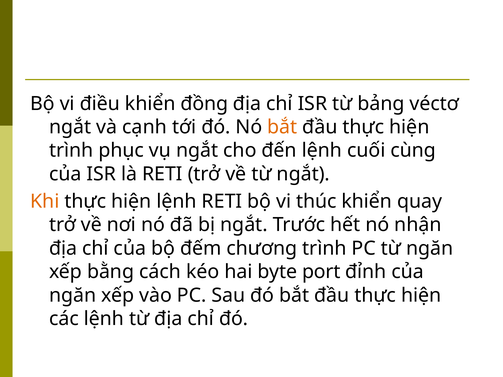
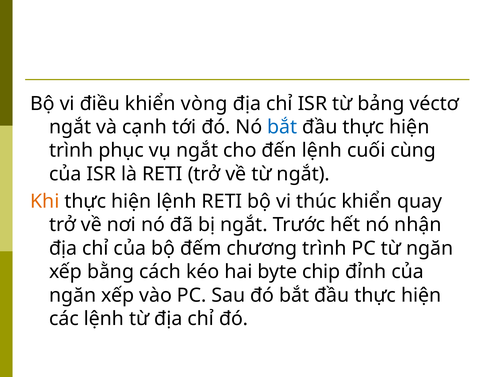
đồng: đồng -> vòng
bắt at (282, 127) colour: orange -> blue
port: port -> chip
